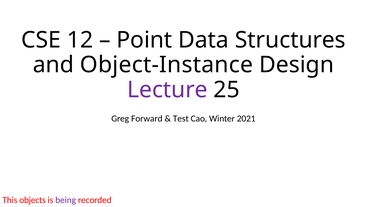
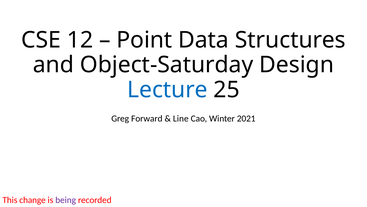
Object-Instance: Object-Instance -> Object-Saturday
Lecture colour: purple -> blue
Test: Test -> Line
objects: objects -> change
